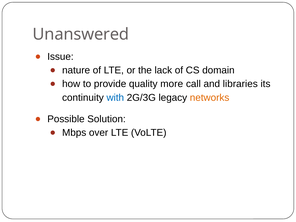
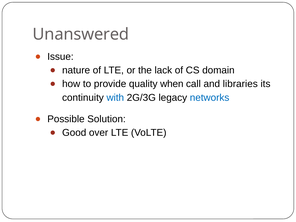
more: more -> when
networks colour: orange -> blue
Mbps: Mbps -> Good
